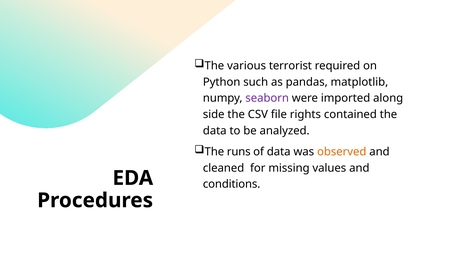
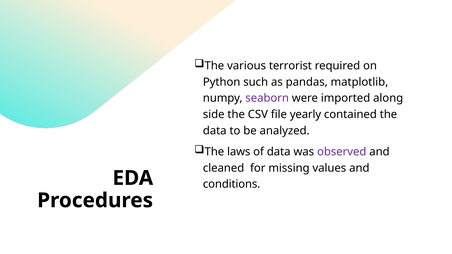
rights: rights -> yearly
runs: runs -> laws
observed colour: orange -> purple
